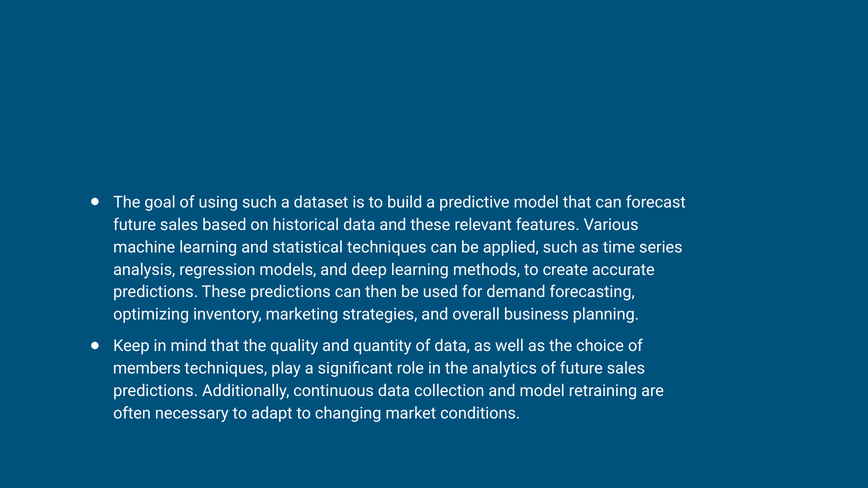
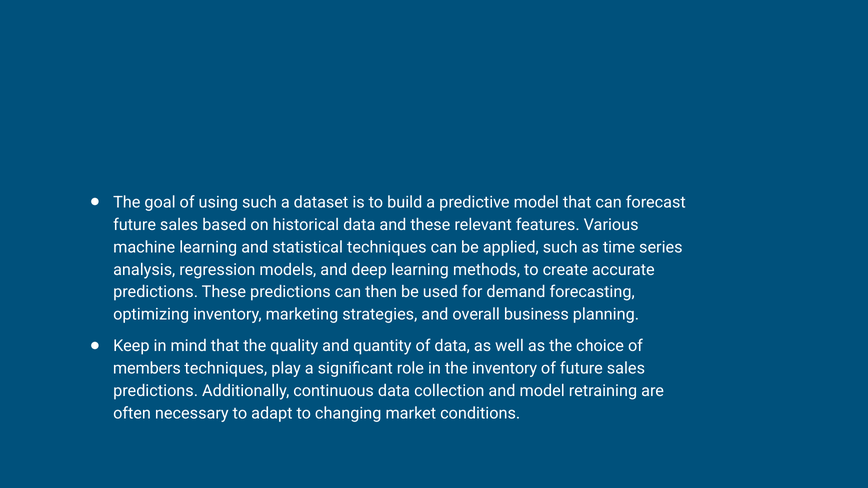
the analytics: analytics -> inventory
